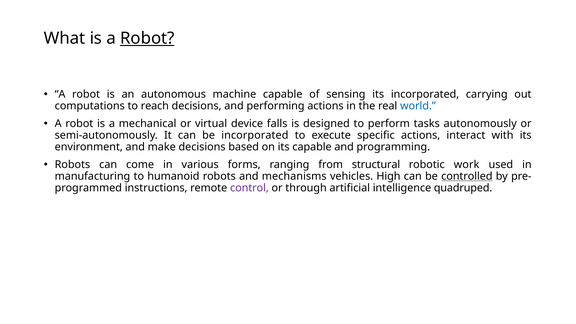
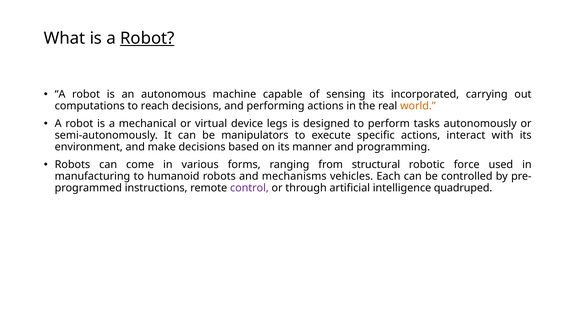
world colour: blue -> orange
falls: falls -> legs
be incorporated: incorporated -> manipulators
its capable: capable -> manner
work: work -> force
High: High -> Each
controlled underline: present -> none
